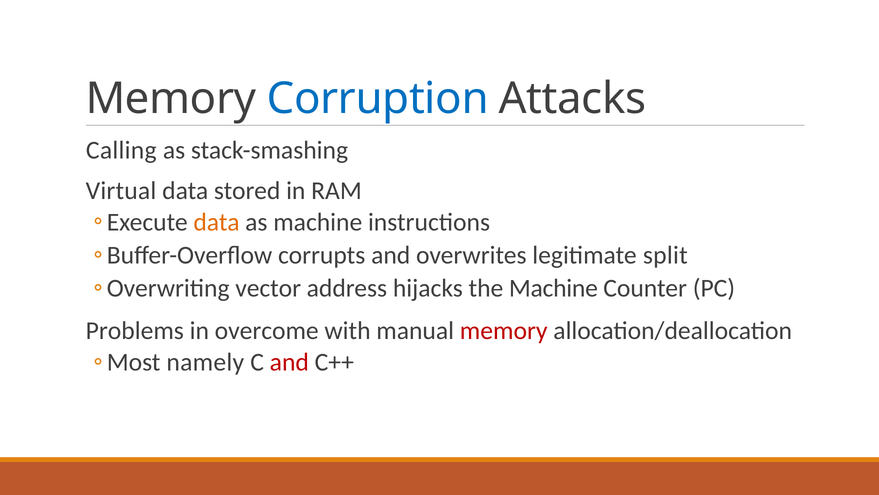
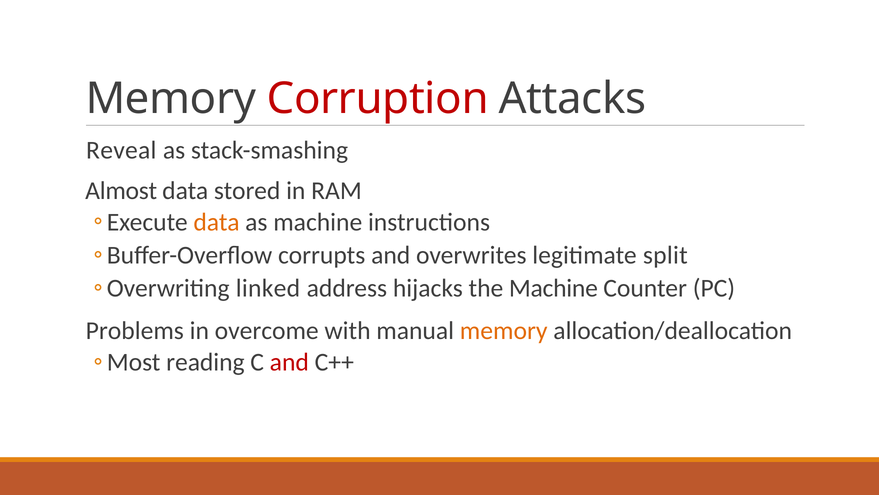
Corruption colour: blue -> red
Calling: Calling -> Reveal
Virtual: Virtual -> Almost
vector: vector -> linked
memory at (504, 330) colour: red -> orange
namely: namely -> reading
